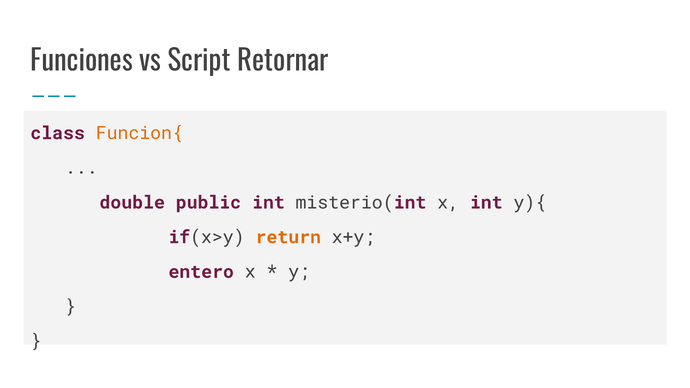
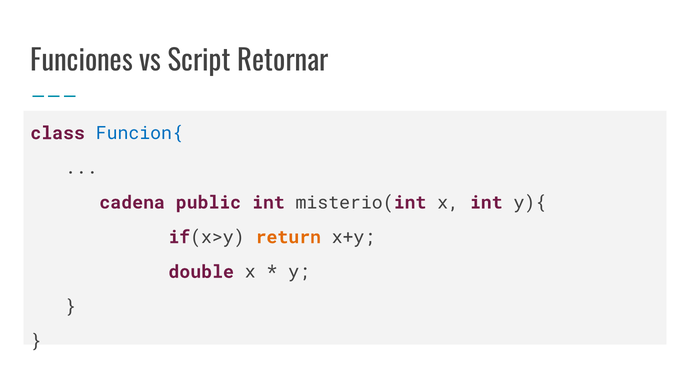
Funcion{ colour: orange -> blue
double: double -> cadena
entero: entero -> double
